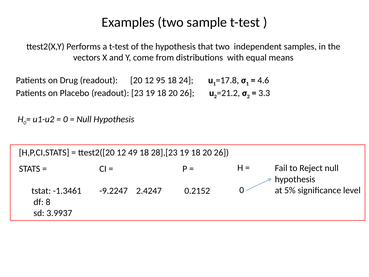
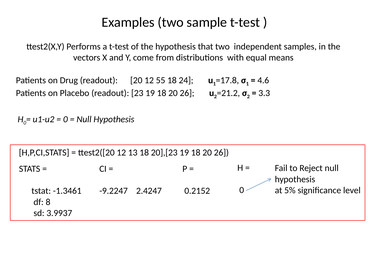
95: 95 -> 55
49: 49 -> 13
28],[23: 28],[23 -> 20],[23
